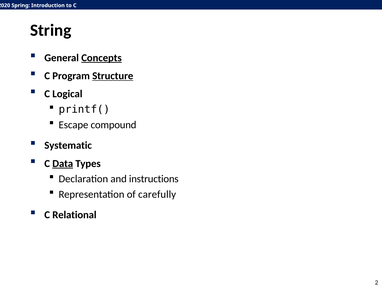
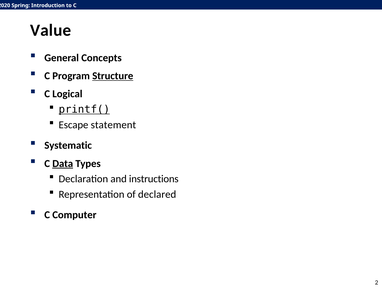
String: String -> Value
Concepts underline: present -> none
printf( underline: none -> present
compound: compound -> statement
carefully: carefully -> declared
Relational: Relational -> Computer
